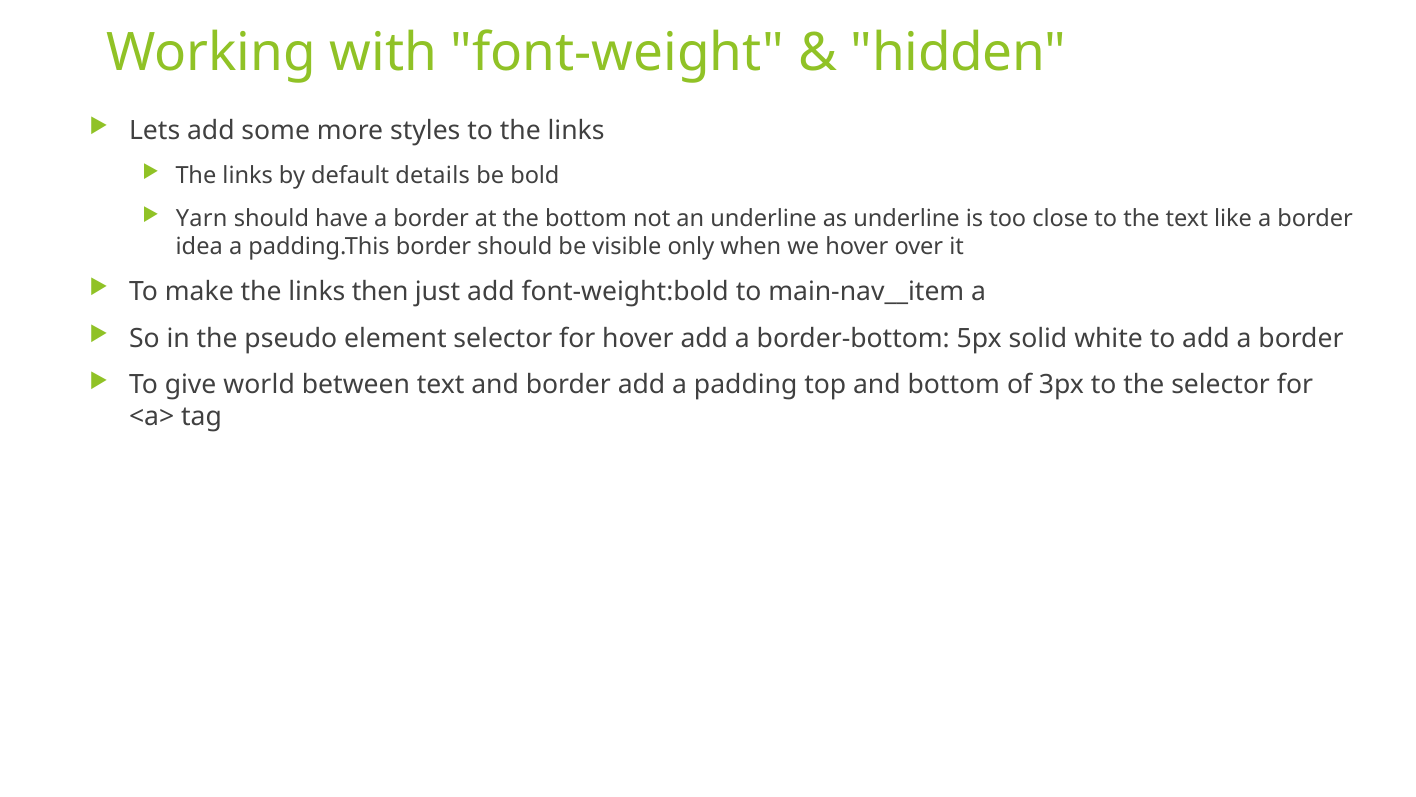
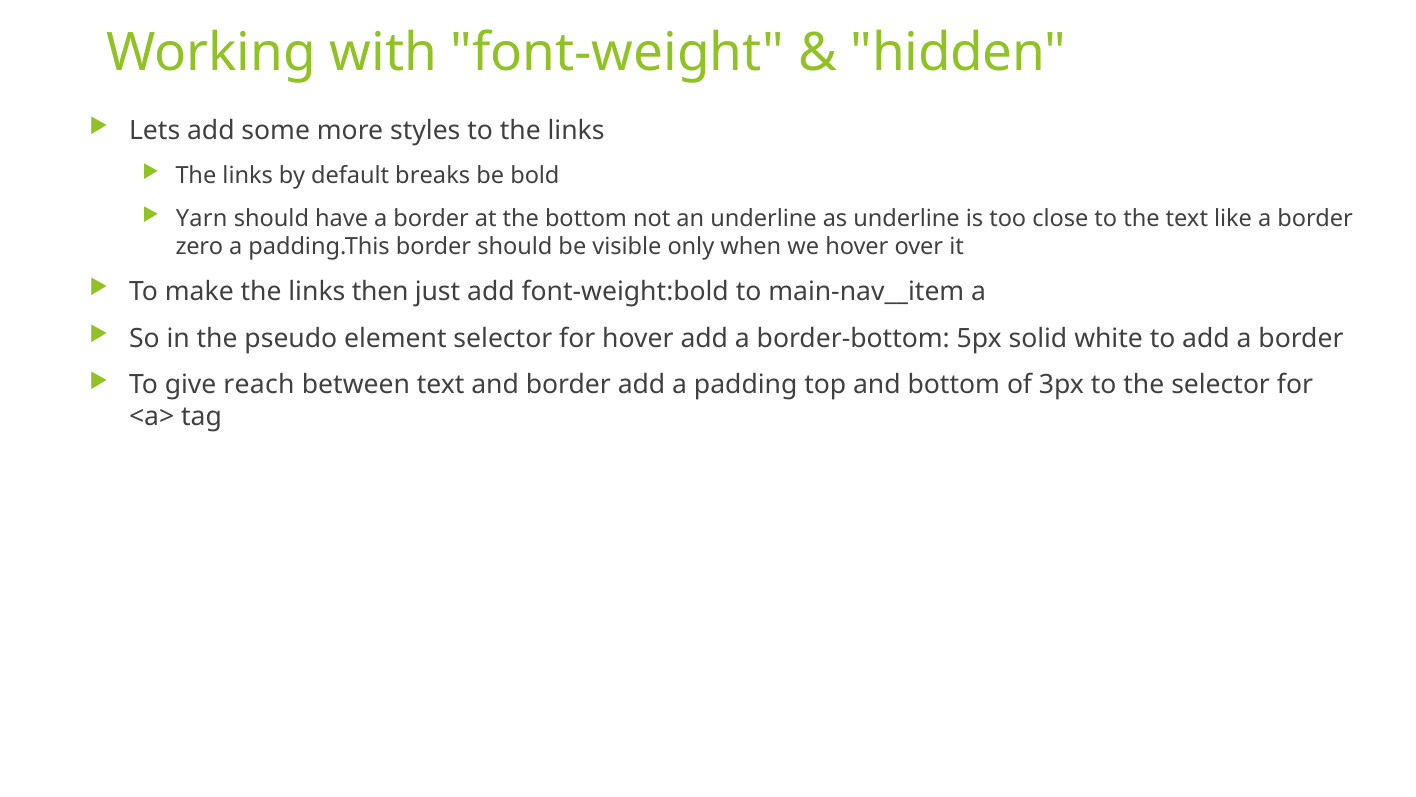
details: details -> breaks
idea: idea -> zero
world: world -> reach
